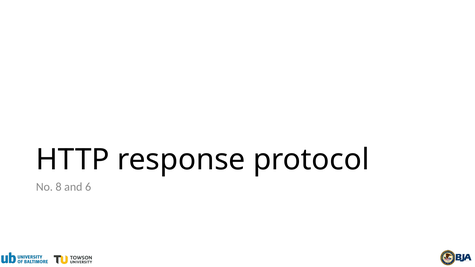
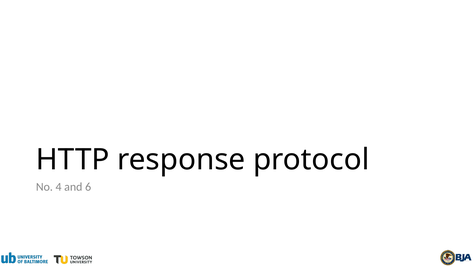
8: 8 -> 4
